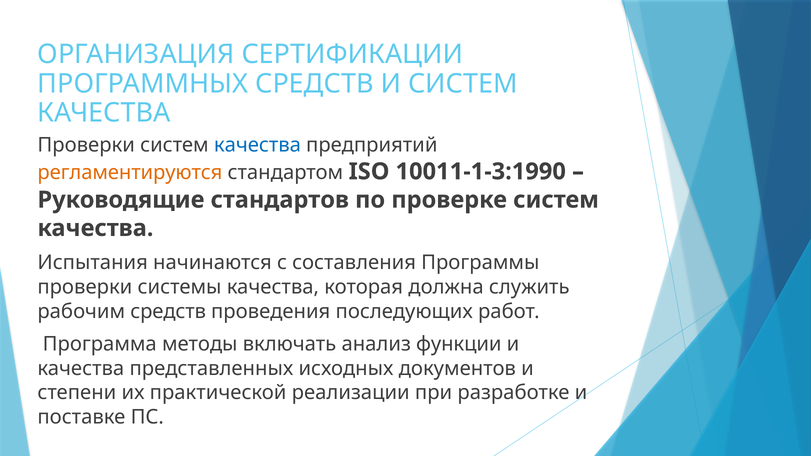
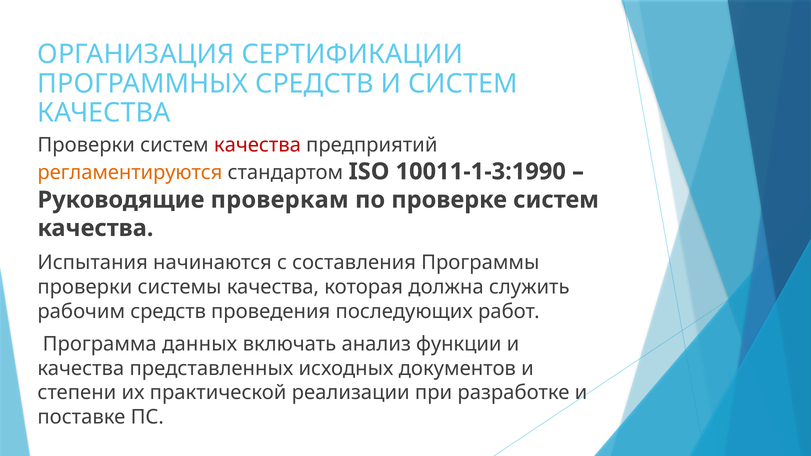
качества at (257, 145) colour: blue -> red
стандартов: стандартов -> проверкам
методы: методы -> данных
